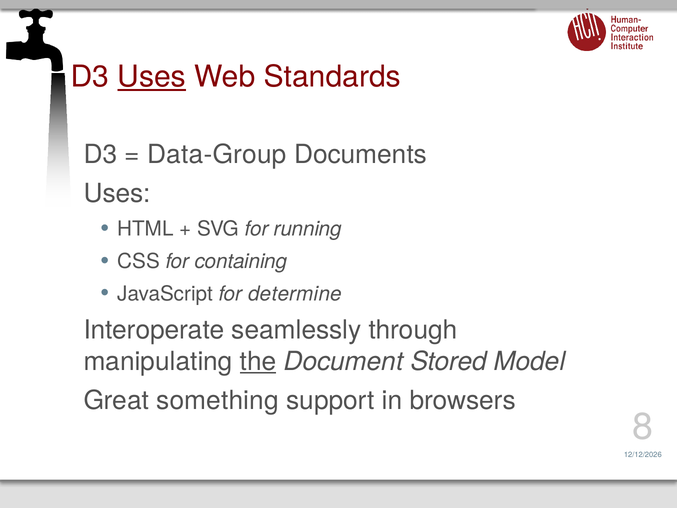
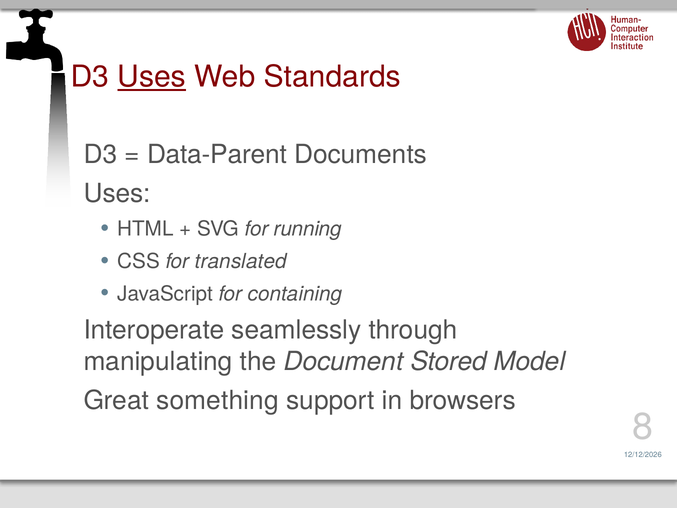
Data-Group: Data-Group -> Data-Parent
containing: containing -> translated
determine: determine -> containing
the underline: present -> none
